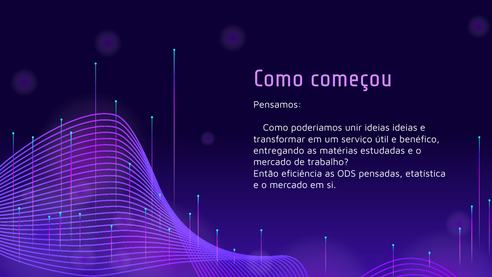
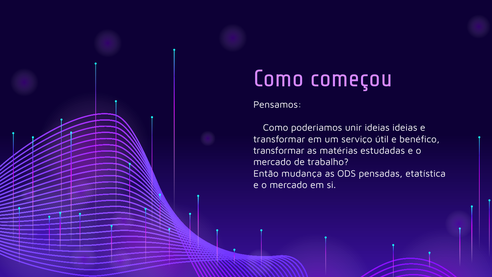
entregando at (279, 151): entregando -> transformar
eficiência: eficiência -> mudança
